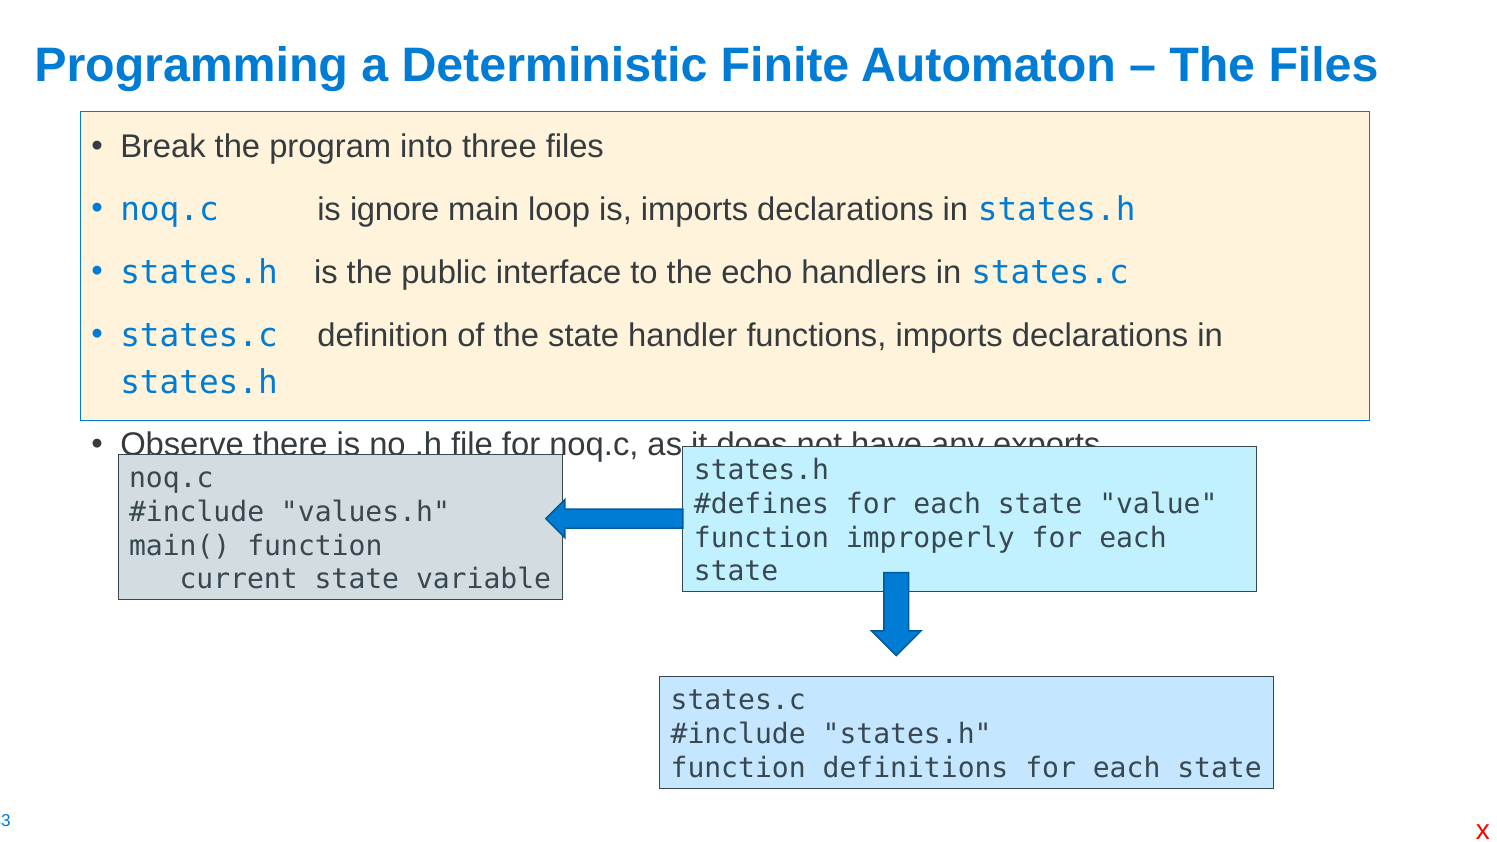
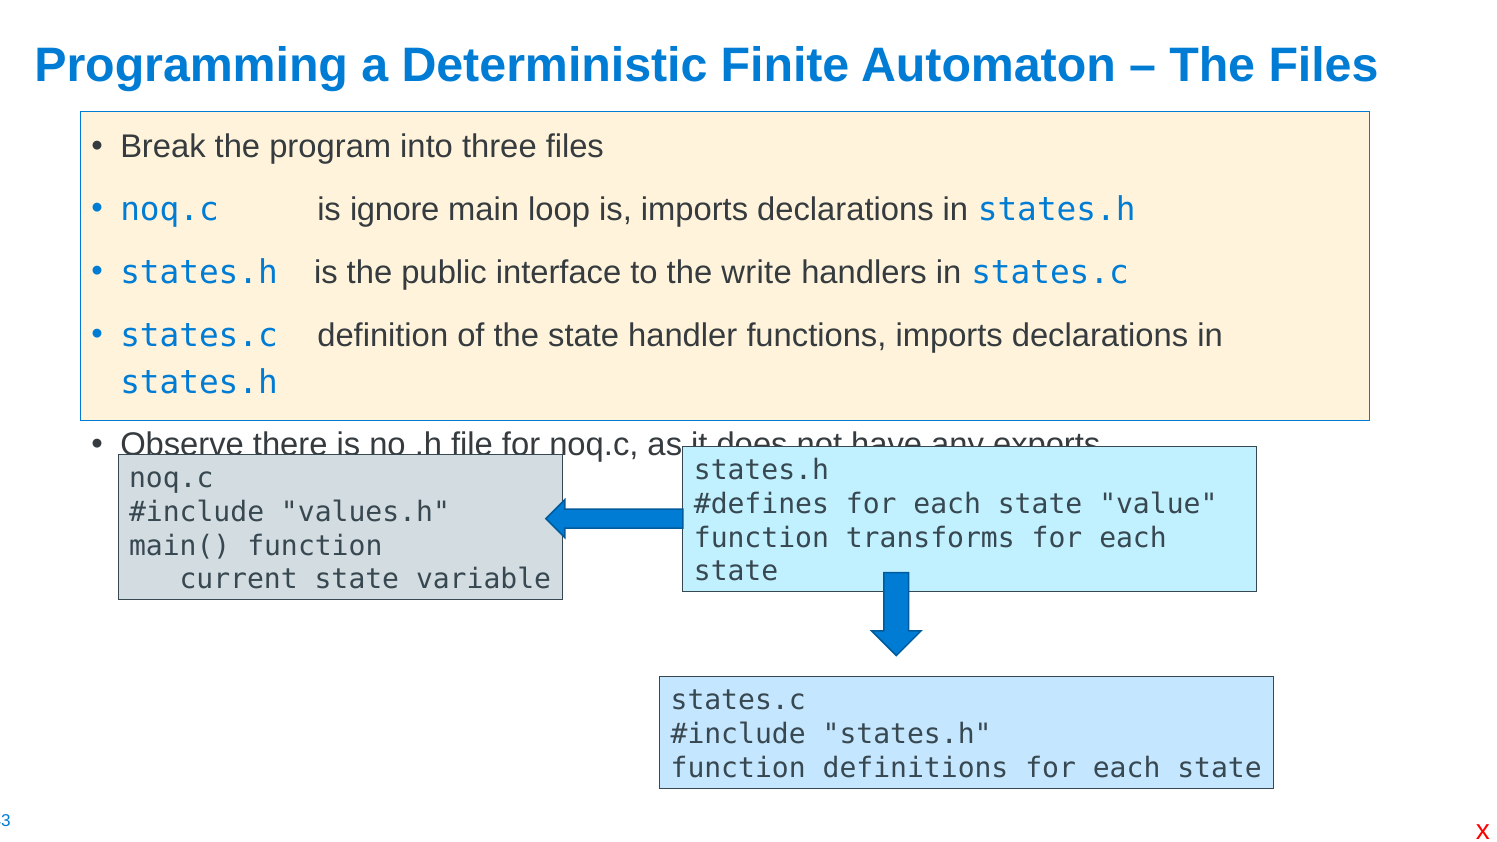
echo: echo -> write
improperly: improperly -> transforms
